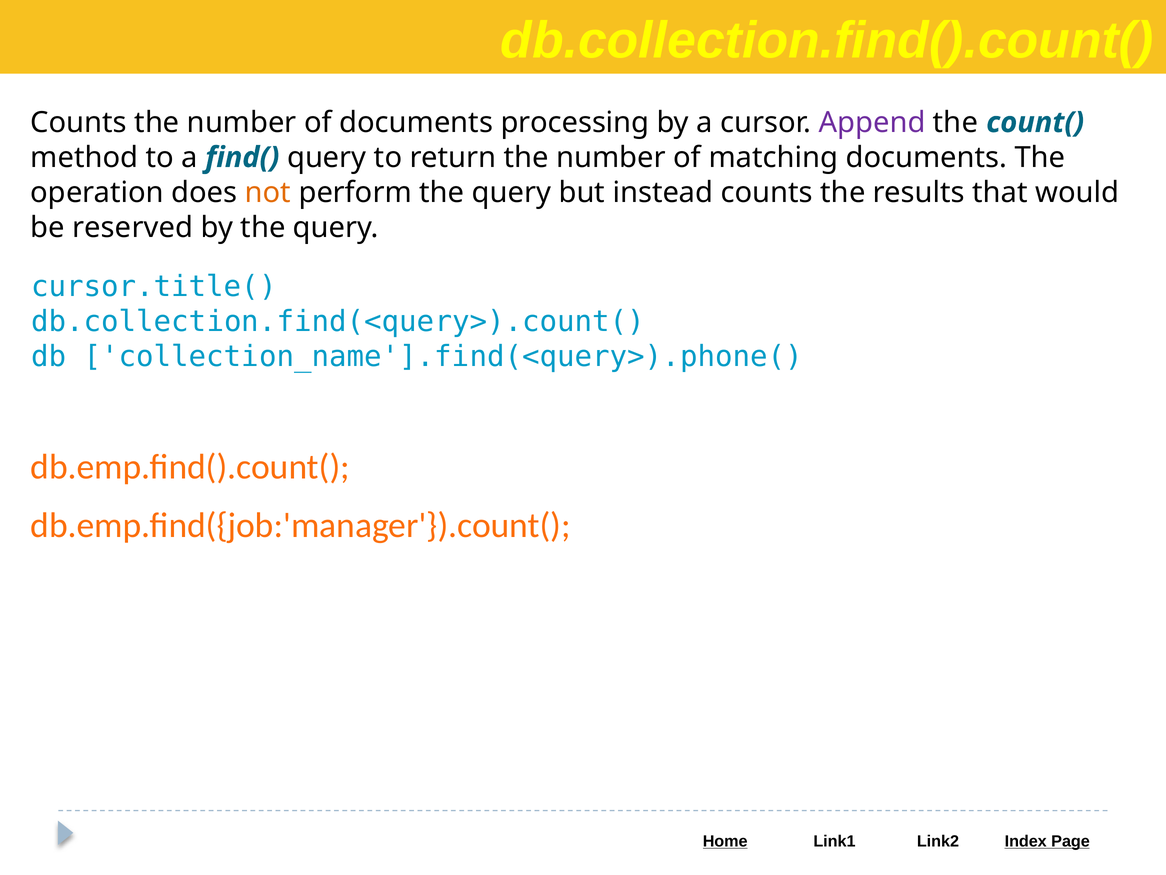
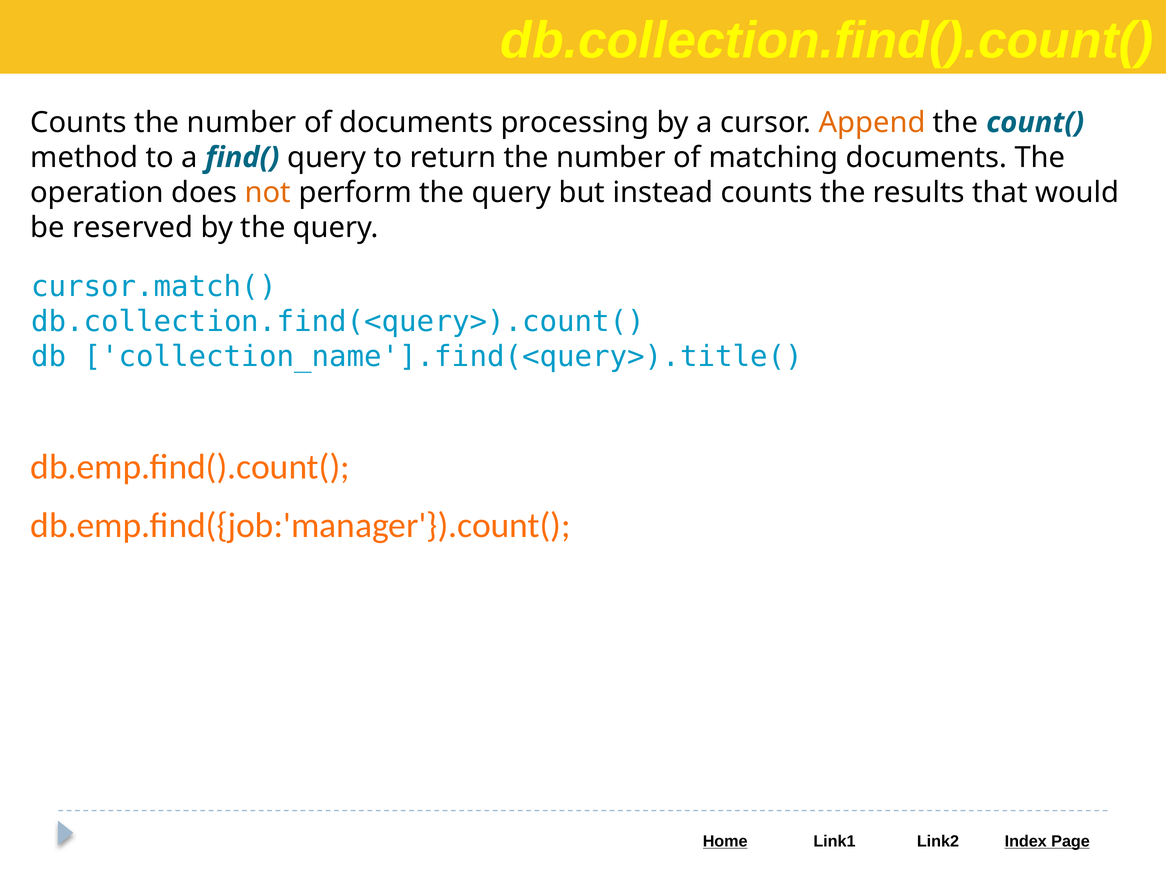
Append colour: purple -> orange
cursor.title(: cursor.title( -> cursor.match(
collection_name'].find(<query>).phone(: collection_name'].find(<query>).phone( -> collection_name'].find(<query>).title(
